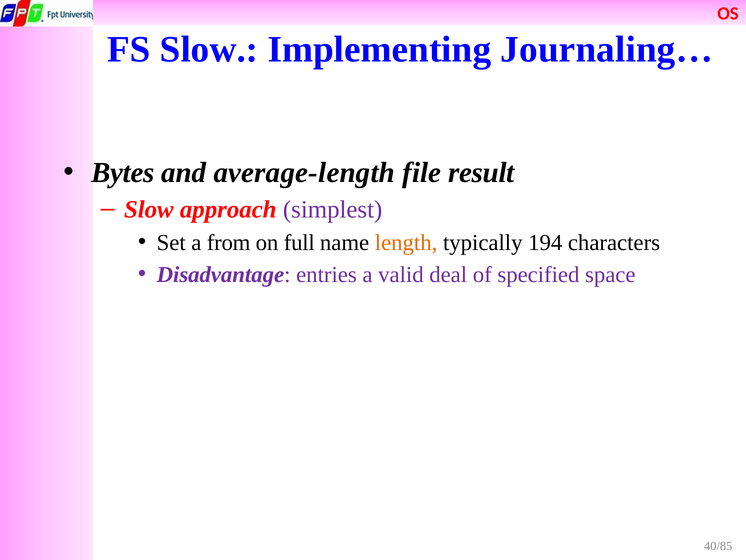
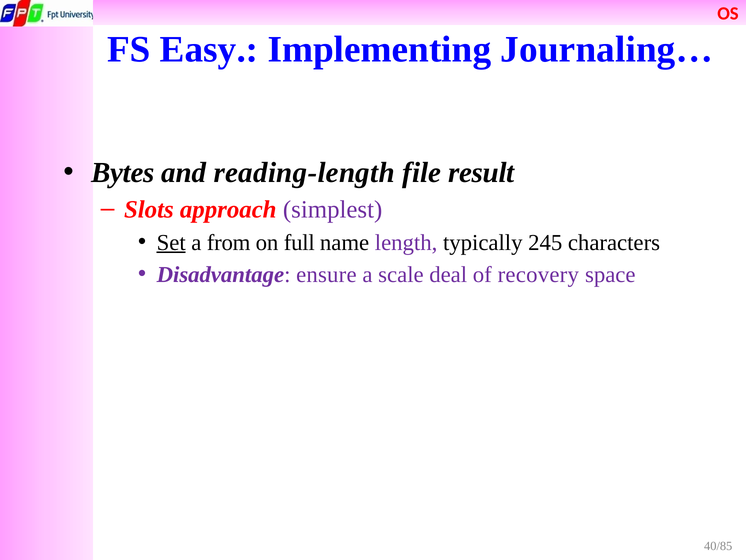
FS Slow: Slow -> Easy
average-length: average-length -> reading-length
Slow at (149, 209): Slow -> Slots
Set underline: none -> present
length colour: orange -> purple
194: 194 -> 245
entries: entries -> ensure
valid: valid -> scale
specified: specified -> recovery
